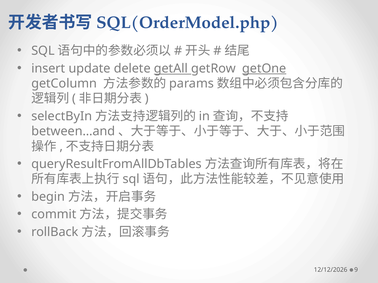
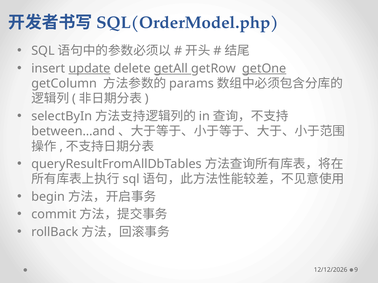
update underline: none -> present
